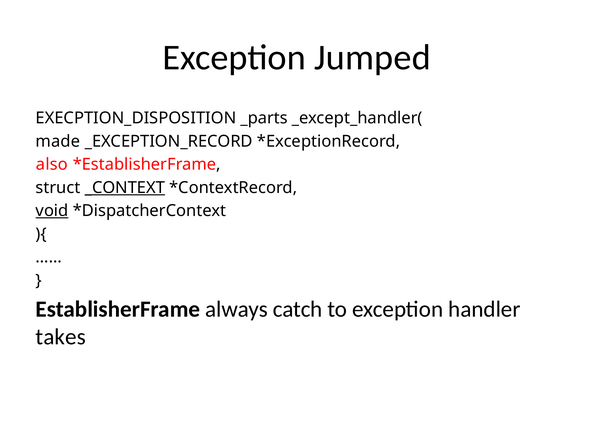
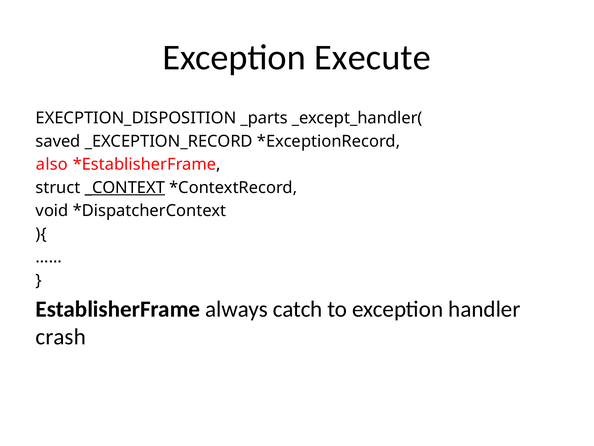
Jumped: Jumped -> Execute
made: made -> saved
void underline: present -> none
takes: takes -> crash
